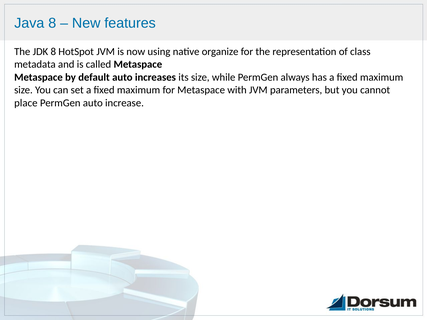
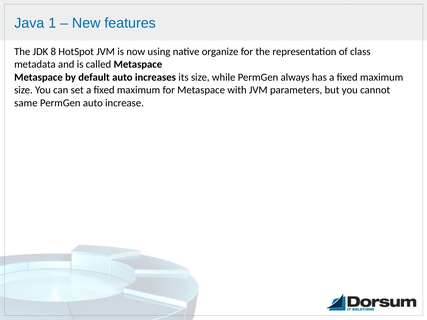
Java 8: 8 -> 1
place: place -> same
